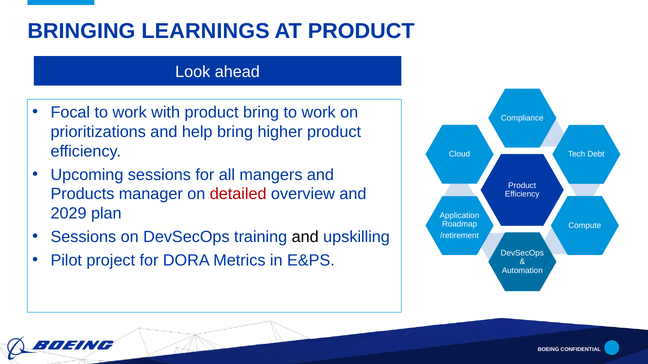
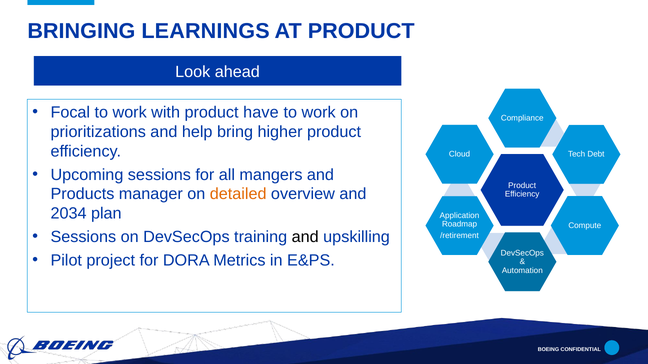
product bring: bring -> have
detailed colour: red -> orange
2029: 2029 -> 2034
